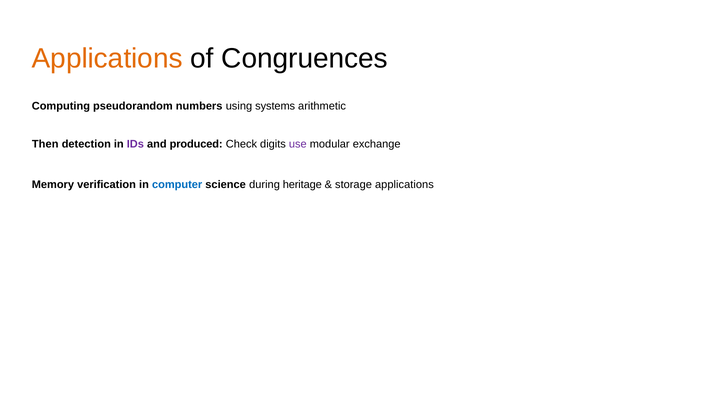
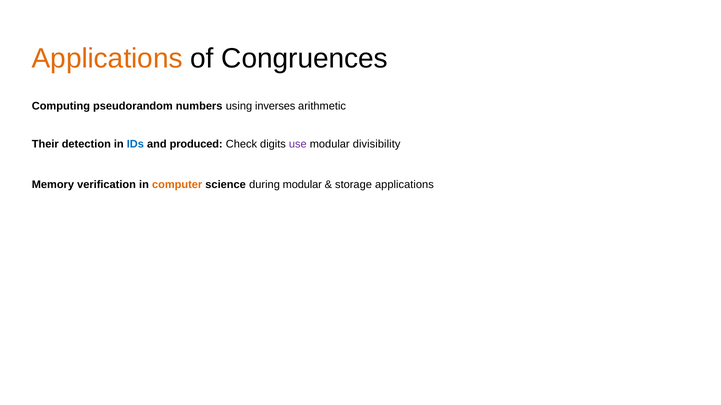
systems: systems -> inverses
Then: Then -> Their
IDs colour: purple -> blue
exchange: exchange -> divisibility
computer colour: blue -> orange
during heritage: heritage -> modular
